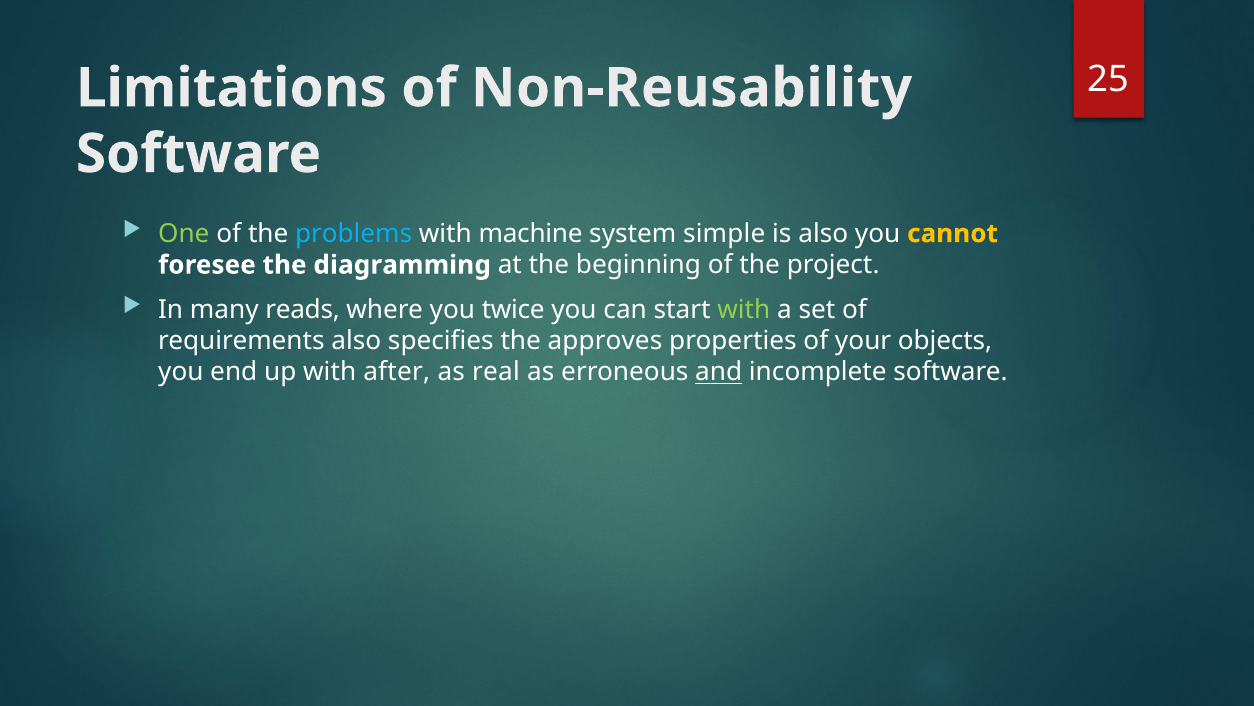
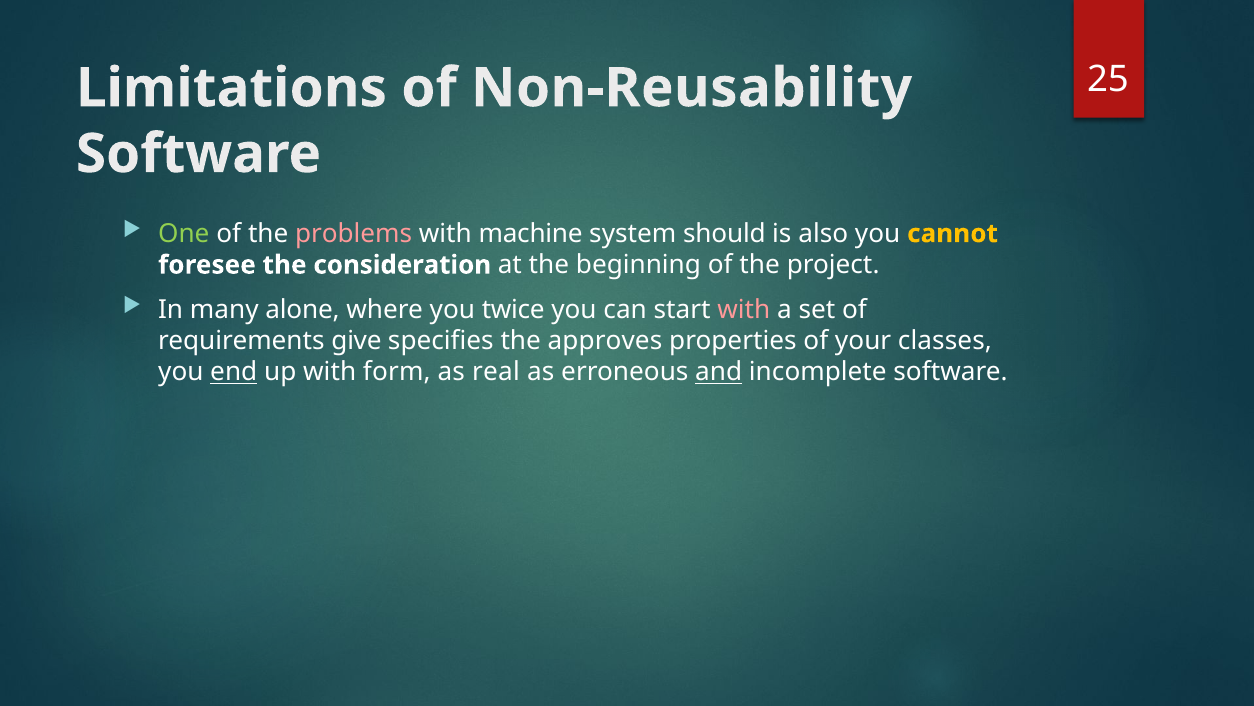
problems colour: light blue -> pink
simple: simple -> should
diagramming: diagramming -> consideration
reads: reads -> alone
with at (744, 309) colour: light green -> pink
requirements also: also -> give
objects: objects -> classes
end underline: none -> present
after: after -> form
